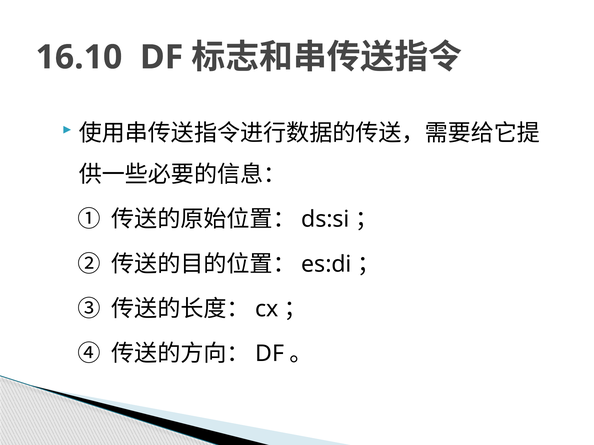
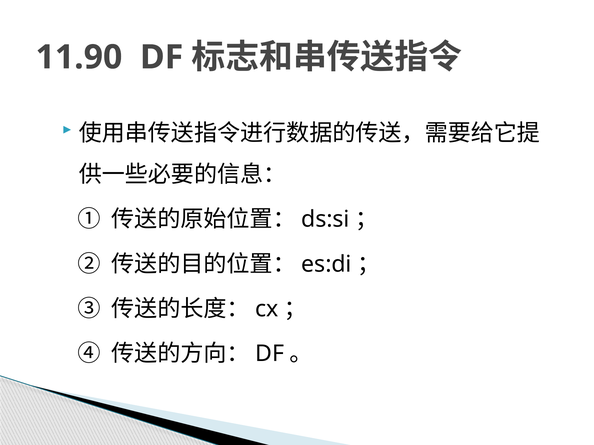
16.10: 16.10 -> 11.90
